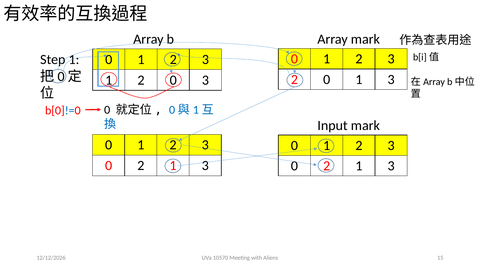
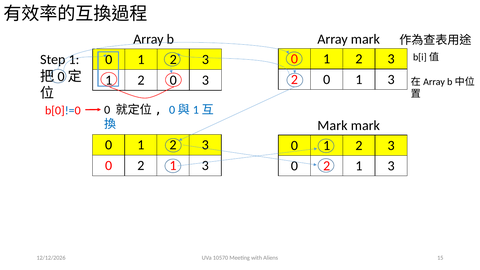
Input at (333, 126): Input -> Mark
